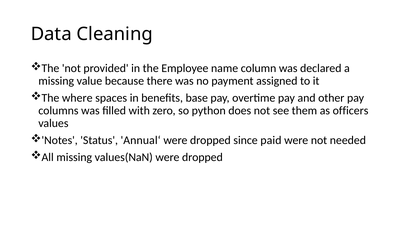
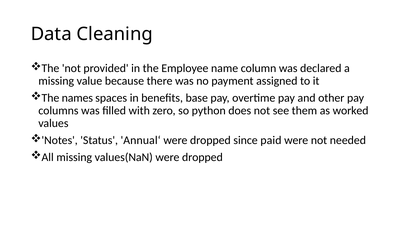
where: where -> names
officers: officers -> worked
